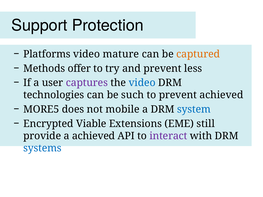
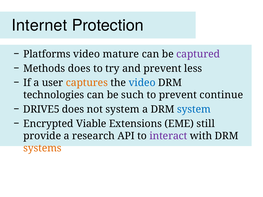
Support: Support -> Internet
captured colour: orange -> purple
Methods offer: offer -> does
captures colour: purple -> orange
prevent achieved: achieved -> continue
MORE5: MORE5 -> DRIVE5
not mobile: mobile -> system
a achieved: achieved -> research
systems colour: blue -> orange
